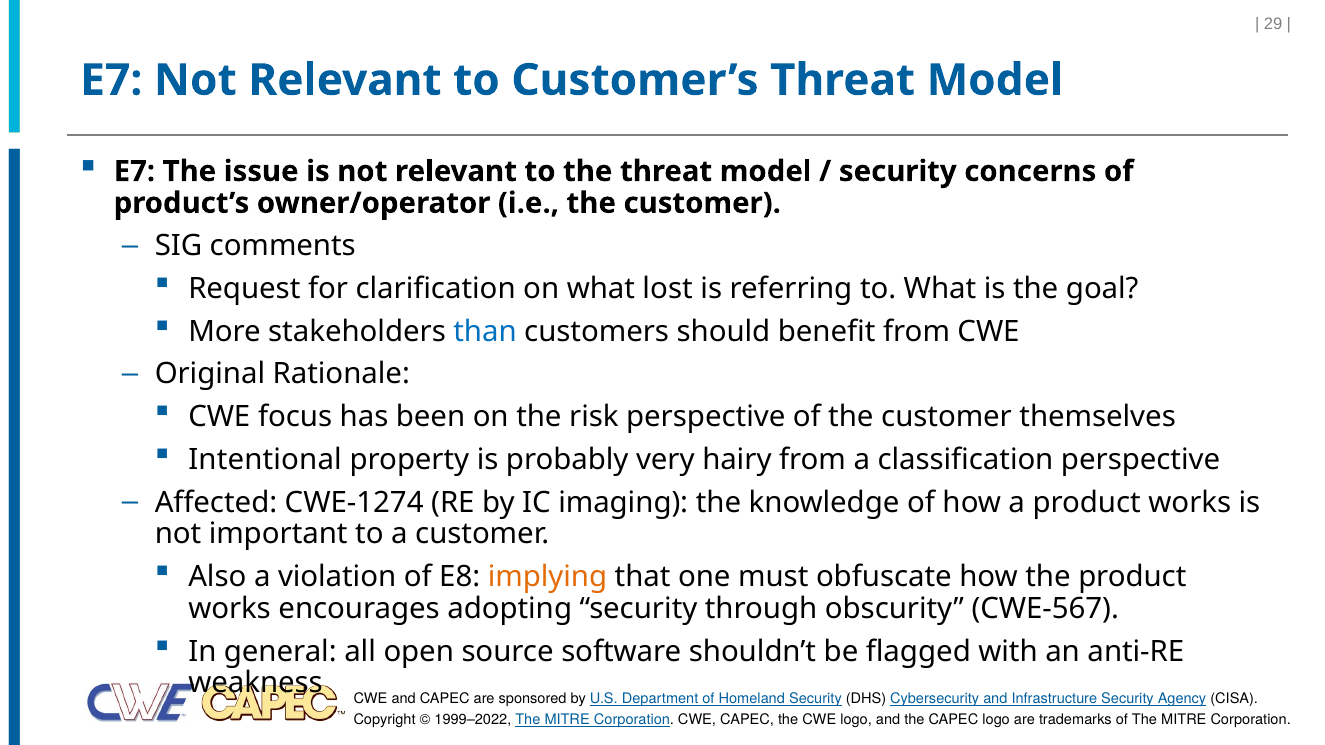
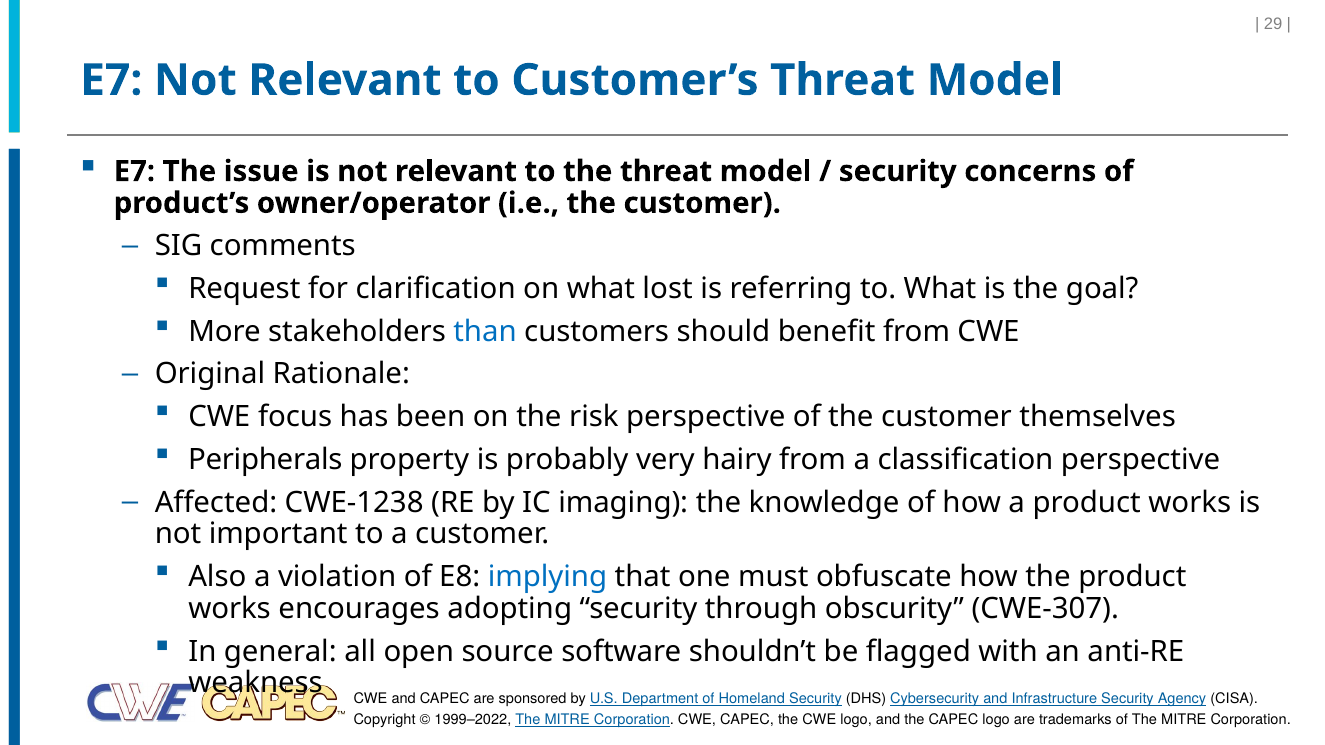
Intentional: Intentional -> Peripherals
CWE-1274: CWE-1274 -> CWE-1238
implying colour: orange -> blue
CWE-567: CWE-567 -> CWE-307
